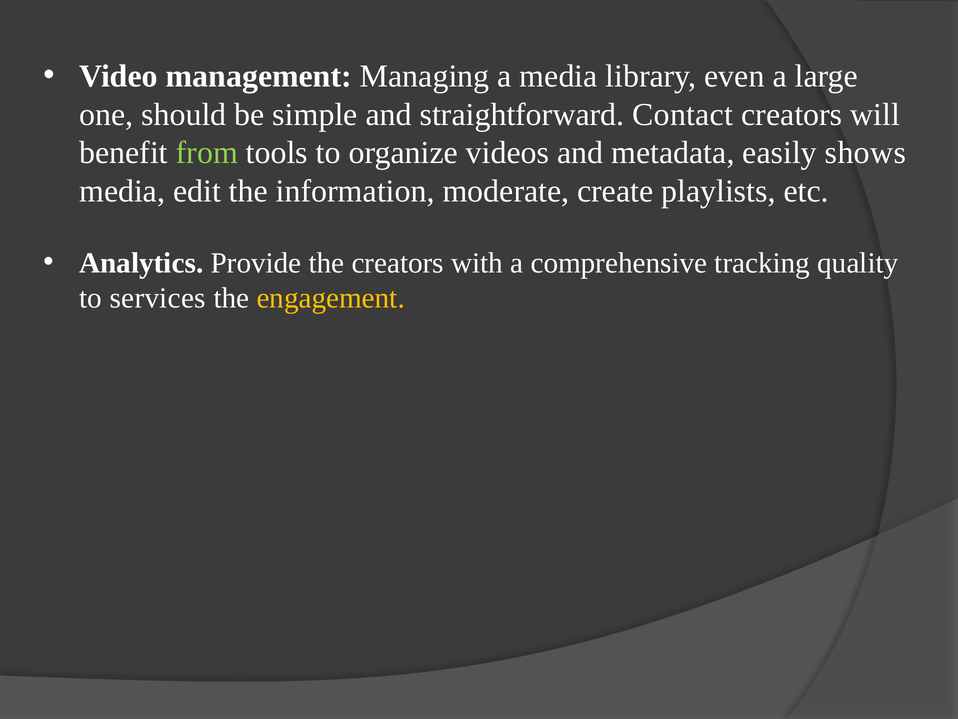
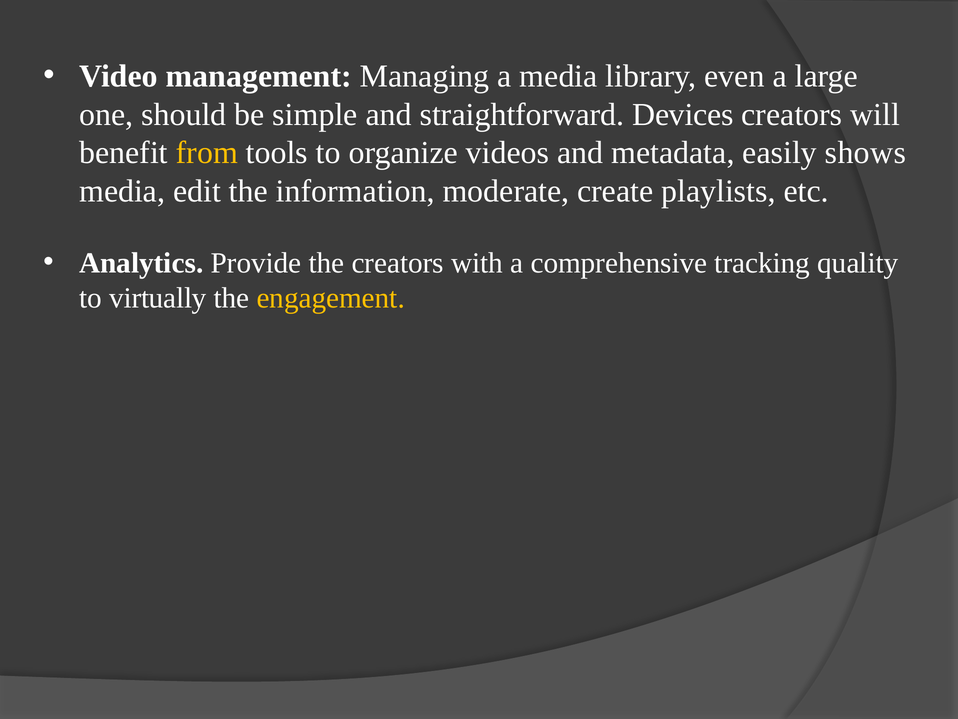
Contact: Contact -> Devices
from colour: light green -> yellow
services: services -> virtually
